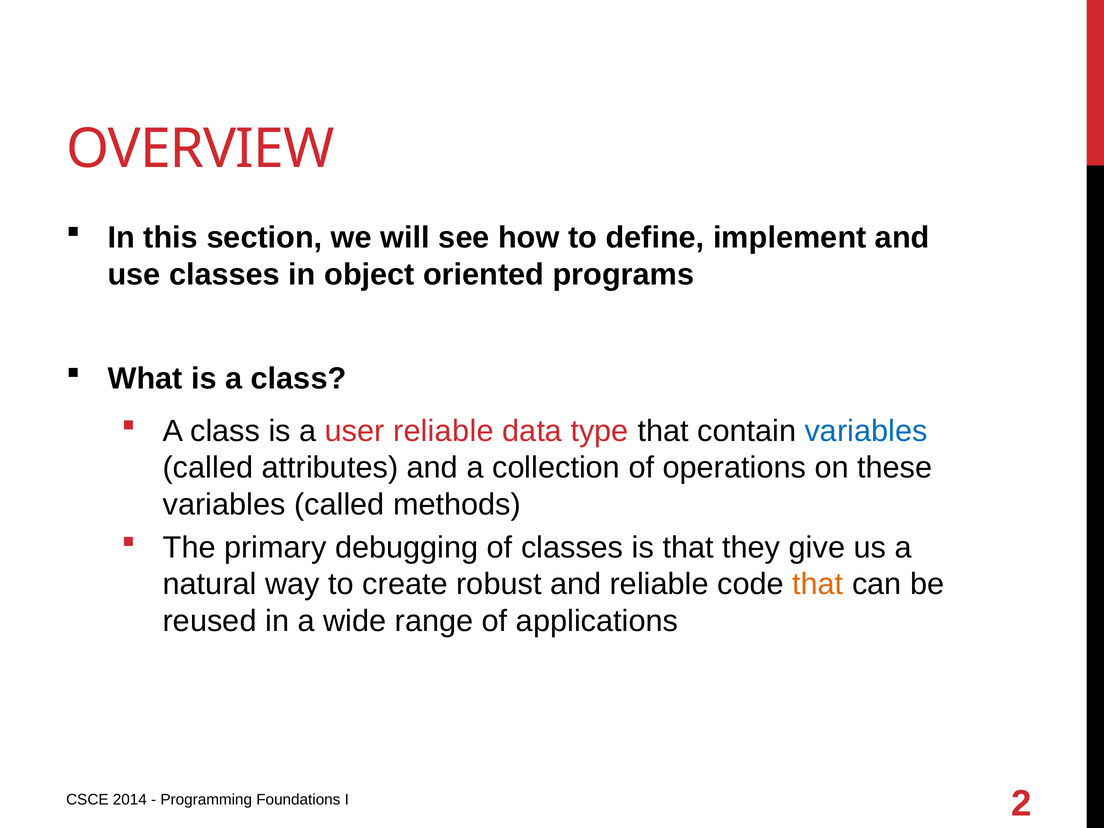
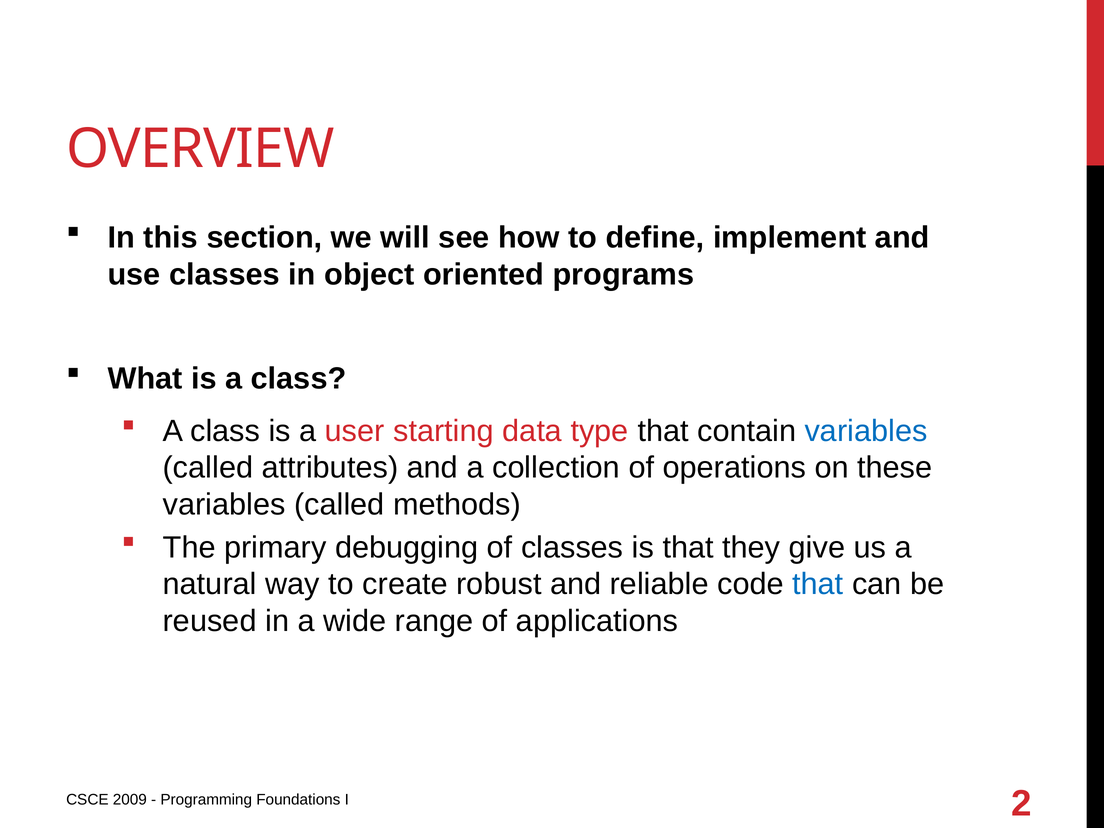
user reliable: reliable -> starting
that at (818, 584) colour: orange -> blue
2014: 2014 -> 2009
